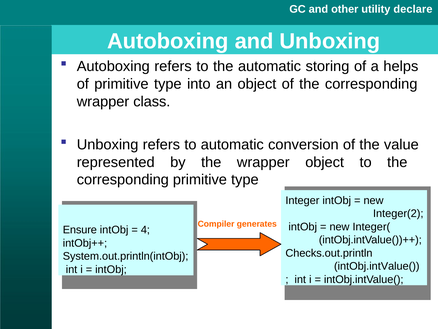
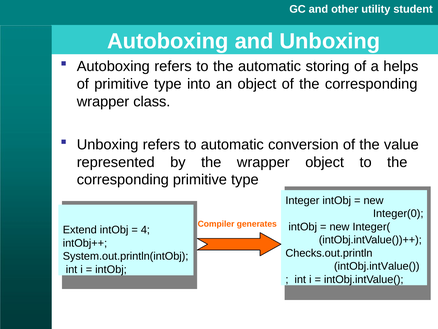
declare: declare -> student
Integer(2: Integer(2 -> Integer(0
Ensure: Ensure -> Extend
